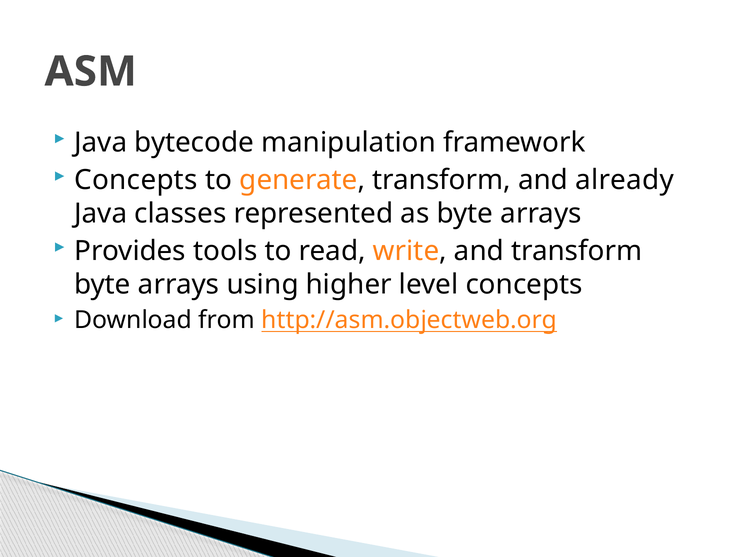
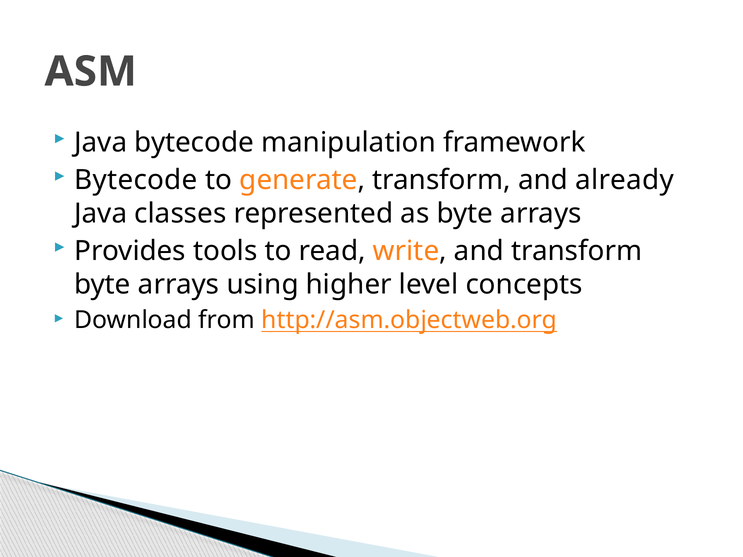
Concepts at (136, 180): Concepts -> Bytecode
